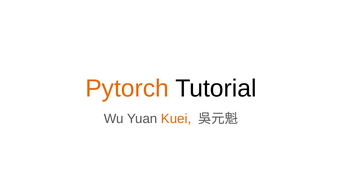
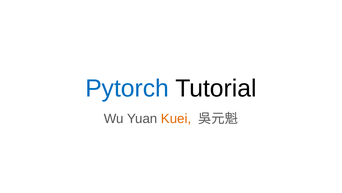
Pytorch colour: orange -> blue
